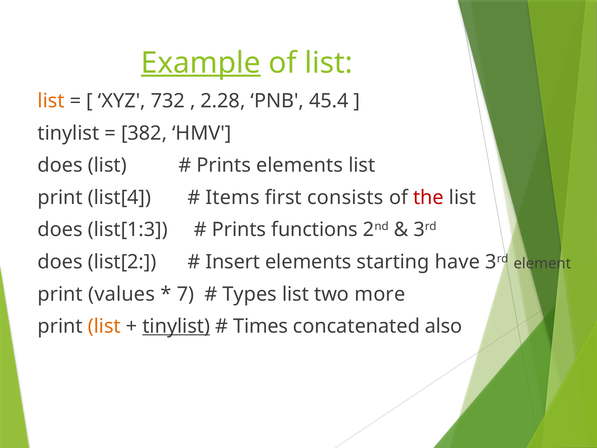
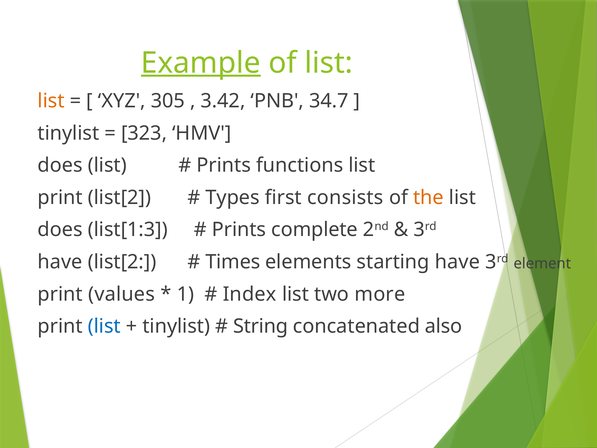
732: 732 -> 305
2.28: 2.28 -> 3.42
45.4: 45.4 -> 34.7
382: 382 -> 323
Prints elements: elements -> functions
print list[4: list[4 -> list[2
Items: Items -> Types
the colour: red -> orange
functions: functions -> complete
does at (60, 262): does -> have
Insert: Insert -> Times
7: 7 -> 1
Types: Types -> Index
list at (104, 326) colour: orange -> blue
tinylist at (176, 326) underline: present -> none
Times: Times -> String
